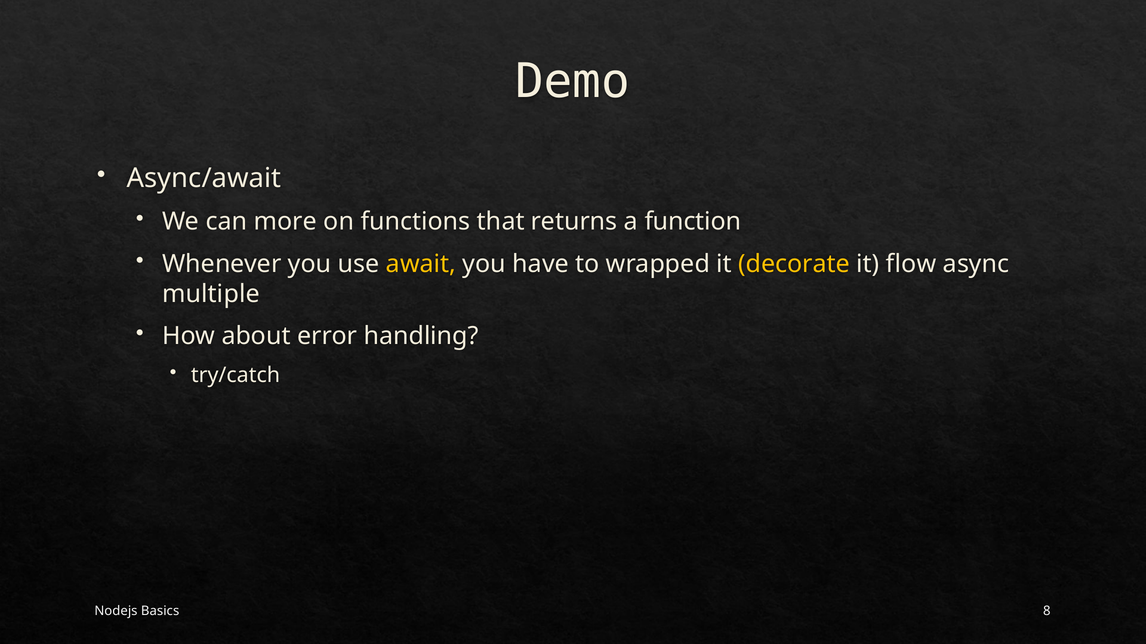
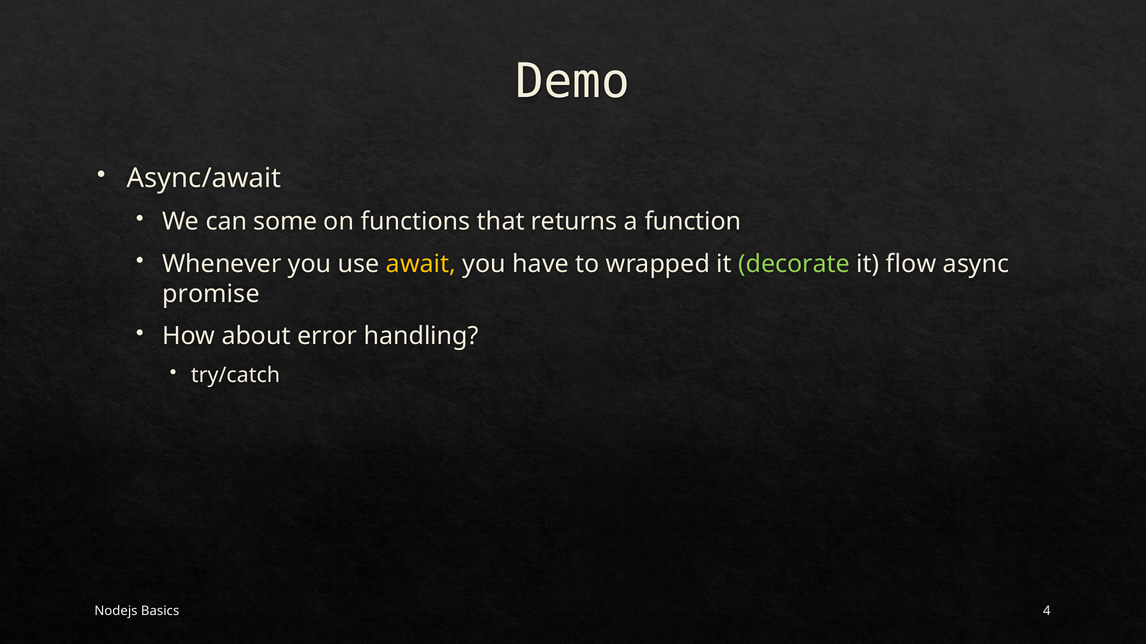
more: more -> some
decorate colour: yellow -> light green
multiple: multiple -> promise
8: 8 -> 4
